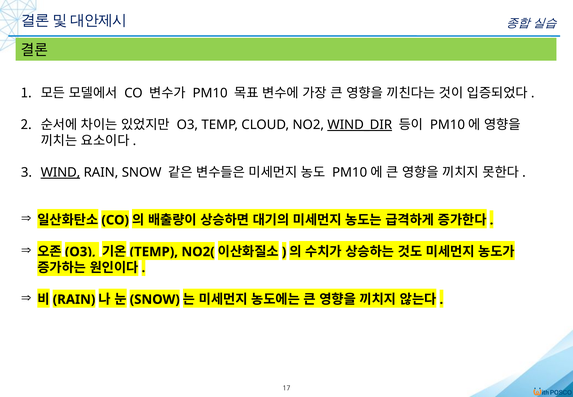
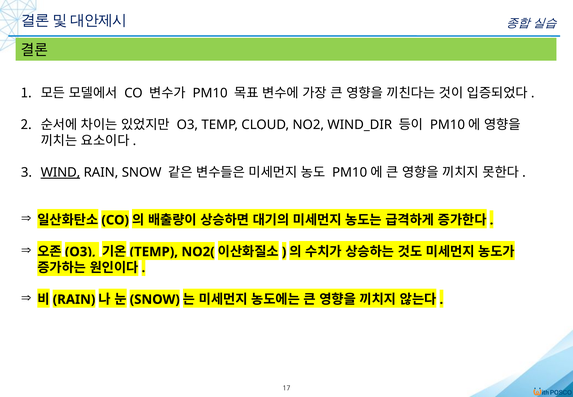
WIND_DIR underline: present -> none
